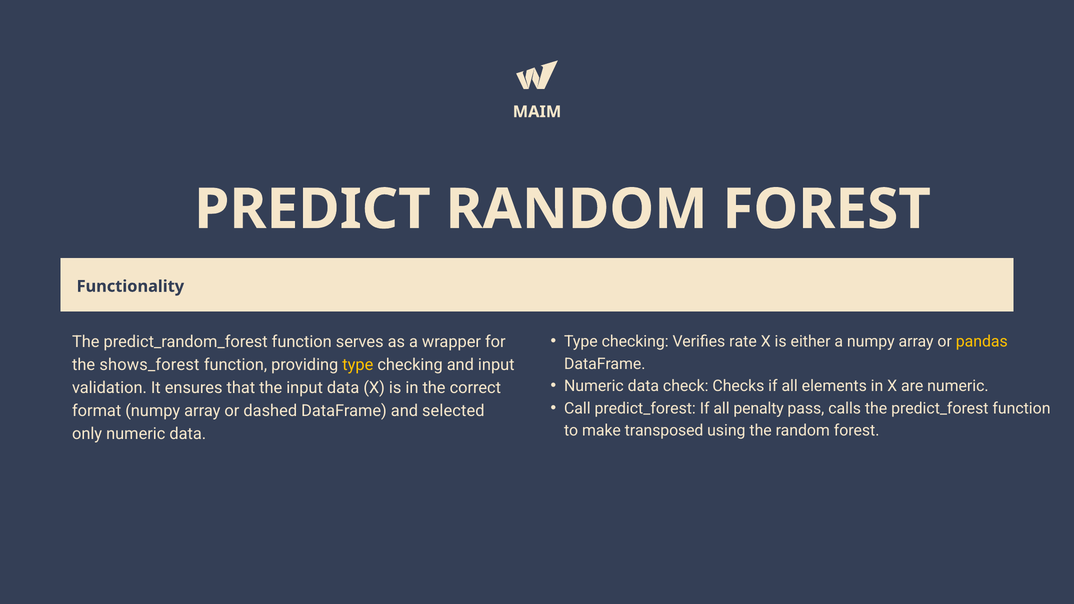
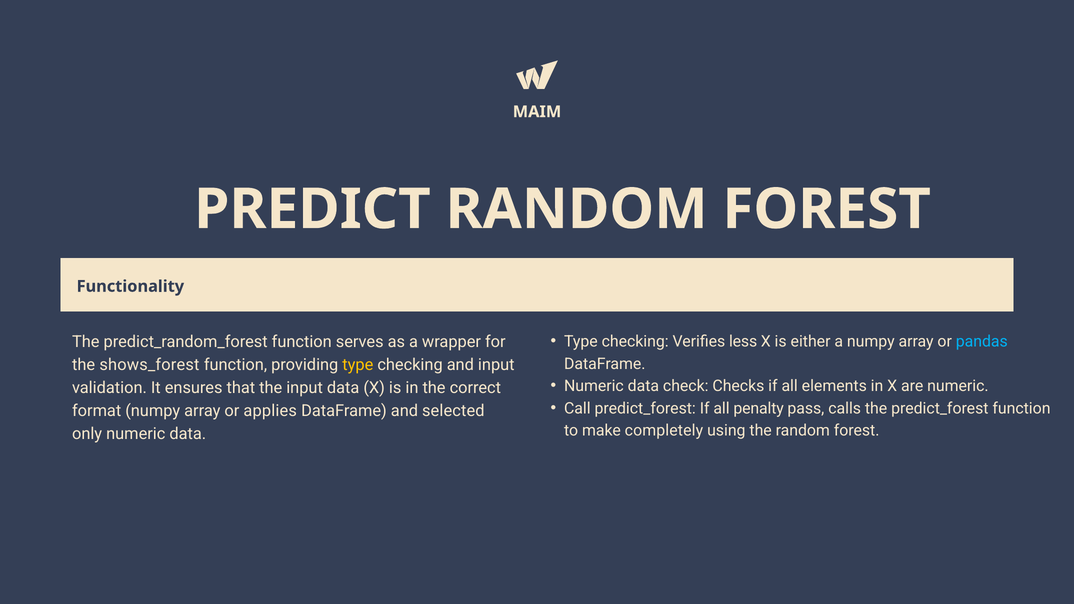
rate: rate -> less
pandas colour: yellow -> light blue
dashed: dashed -> applies
transposed: transposed -> completely
